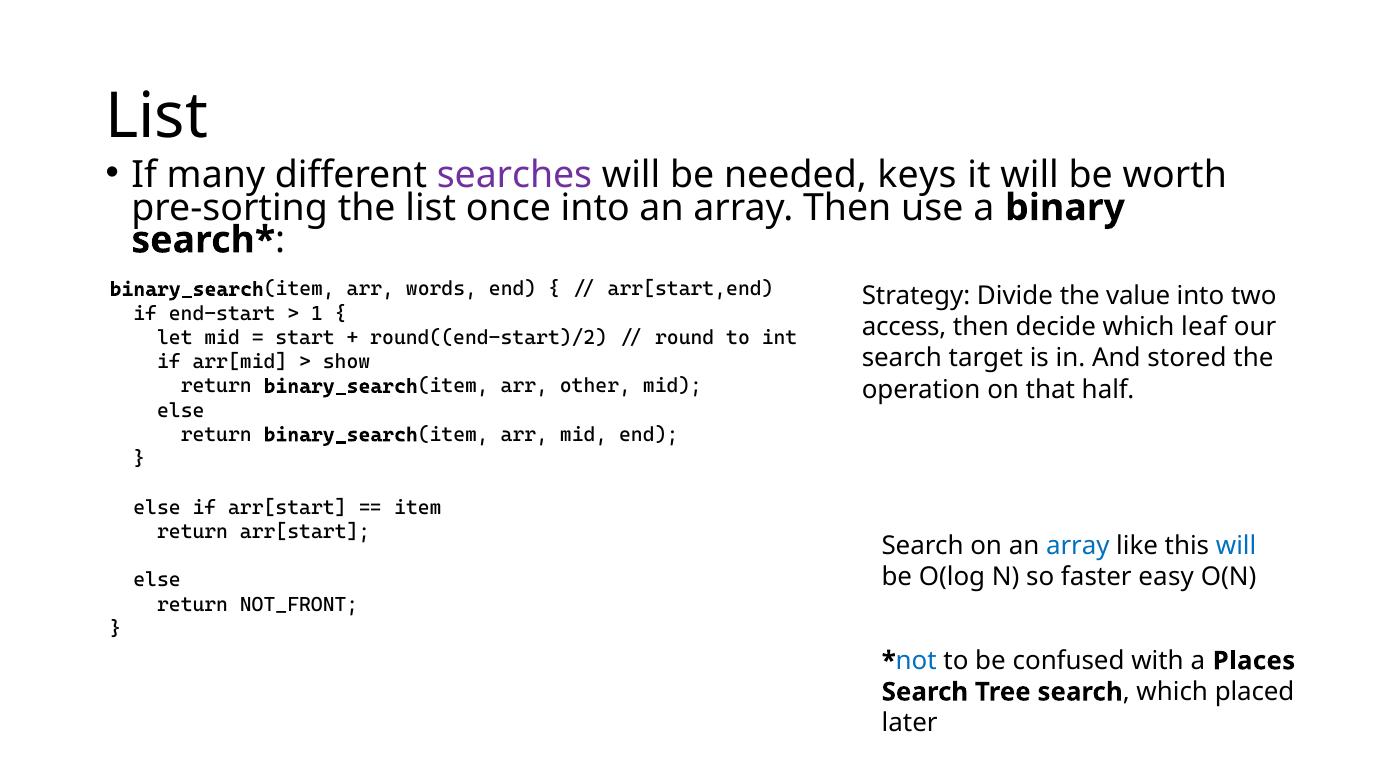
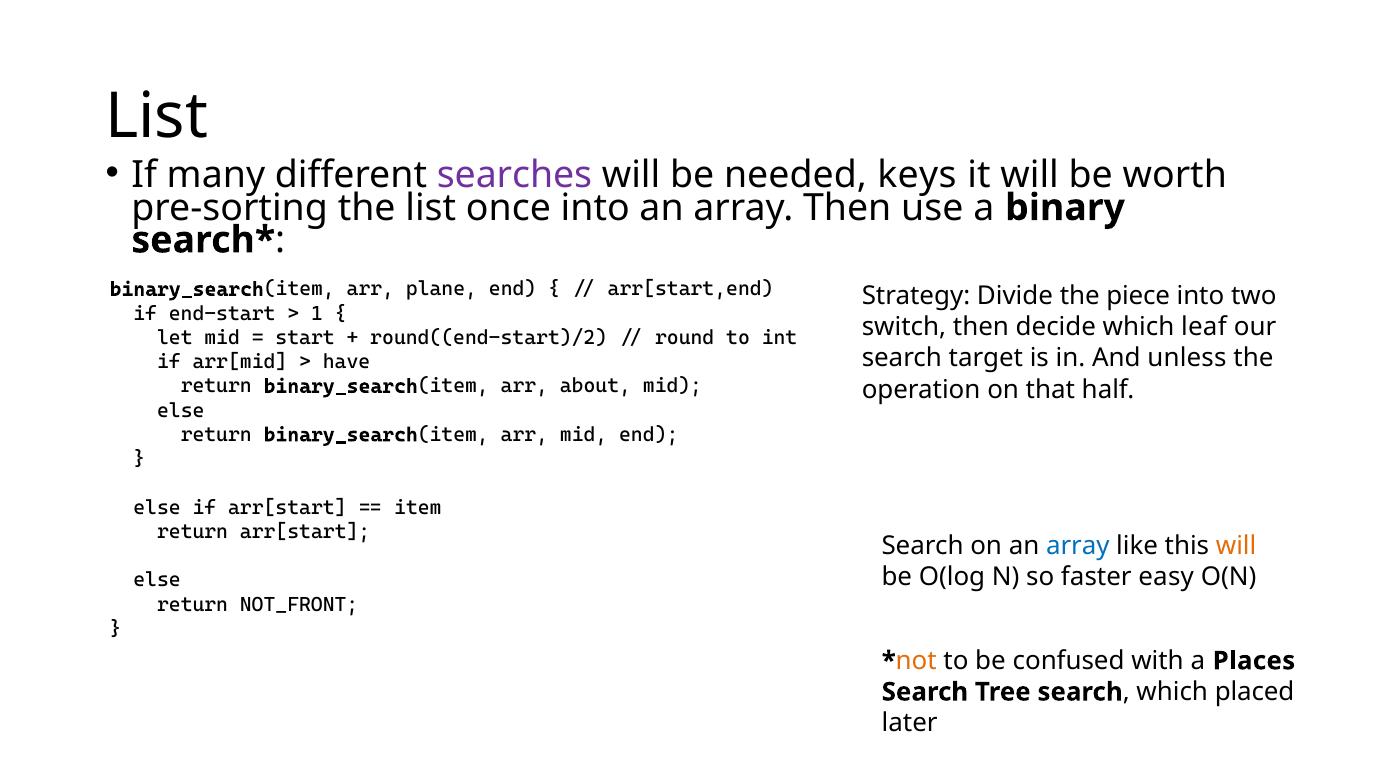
words: words -> plane
value: value -> piece
access: access -> switch
stored: stored -> unless
show: show -> have
other: other -> about
will at (1236, 545) colour: blue -> orange
not colour: blue -> orange
